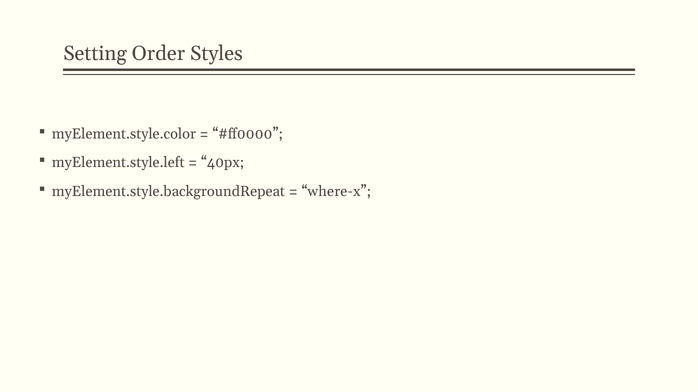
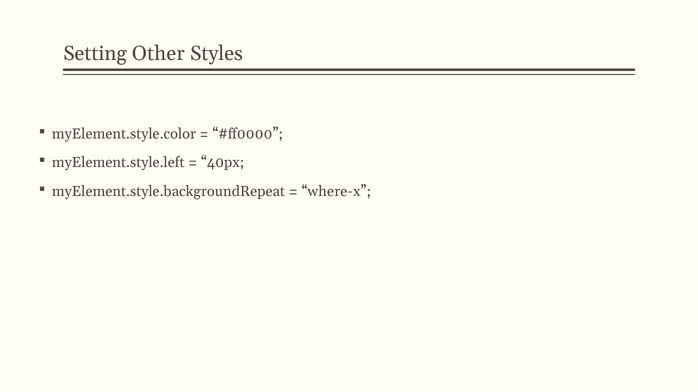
Order: Order -> Other
